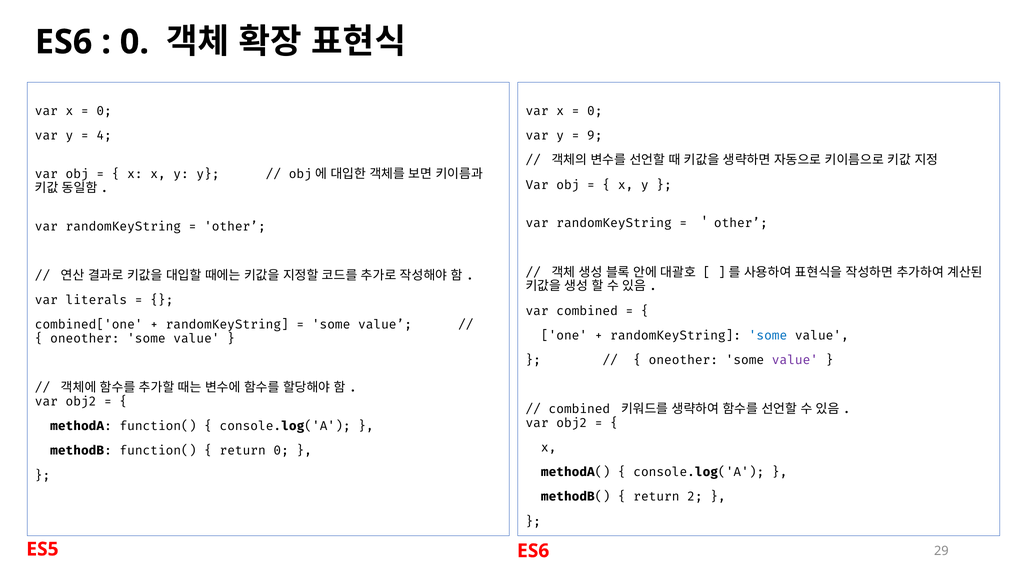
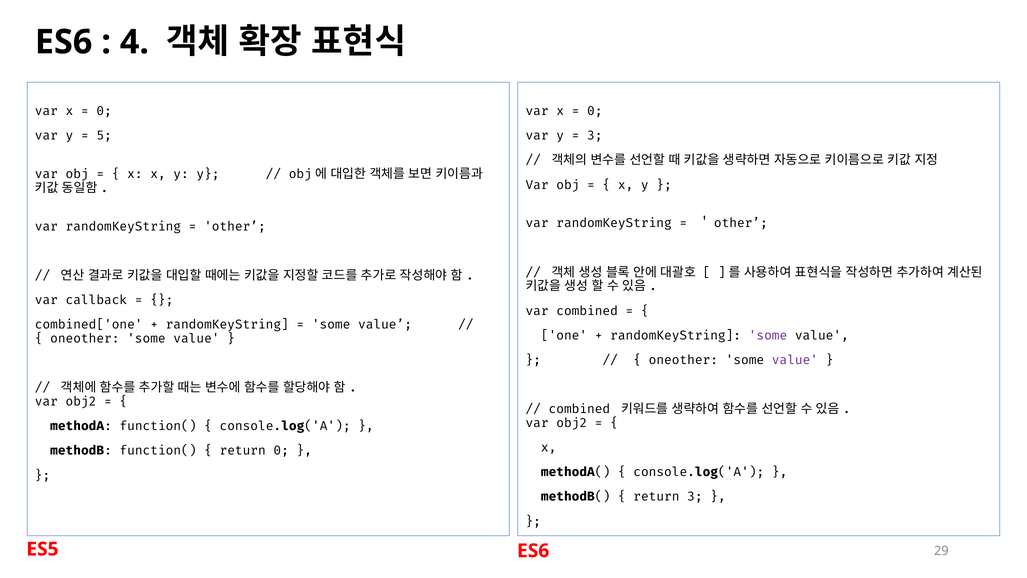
0 at (134, 42): 0 -> 4
4: 4 -> 5
9 at (595, 136): 9 -> 3
literals: literals -> callback
some at (768, 335) colour: blue -> purple
return 2: 2 -> 3
